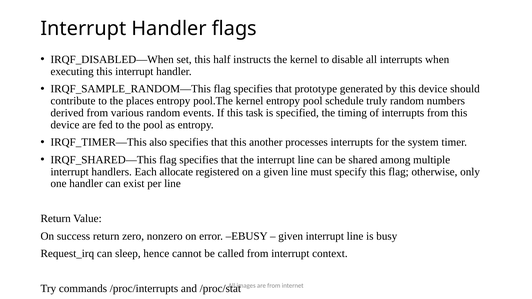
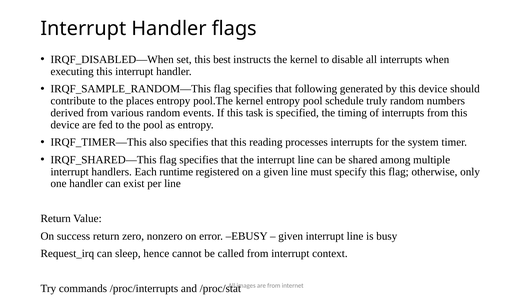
half: half -> best
prototype: prototype -> following
another: another -> reading
allocate: allocate -> runtime
